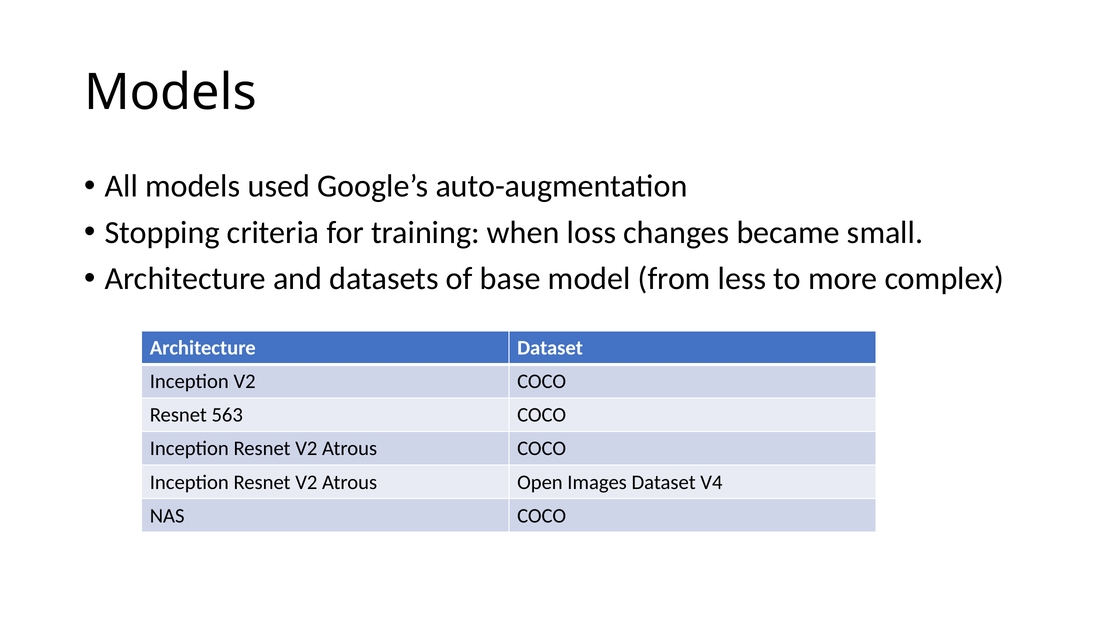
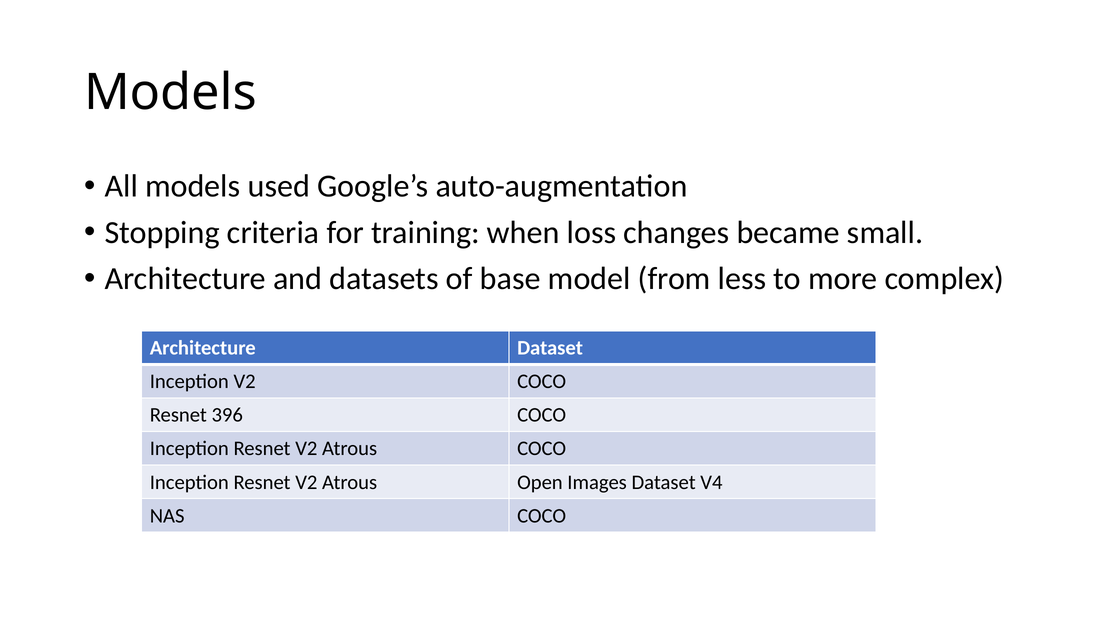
563: 563 -> 396
